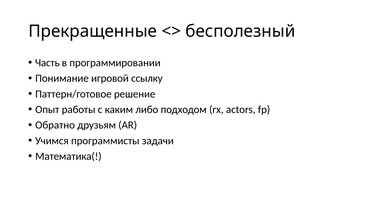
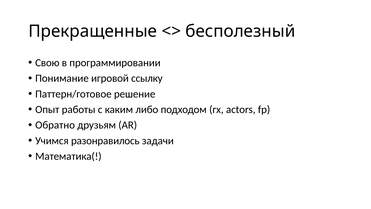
Часть: Часть -> Свою
программисты: программисты -> разонравилось
